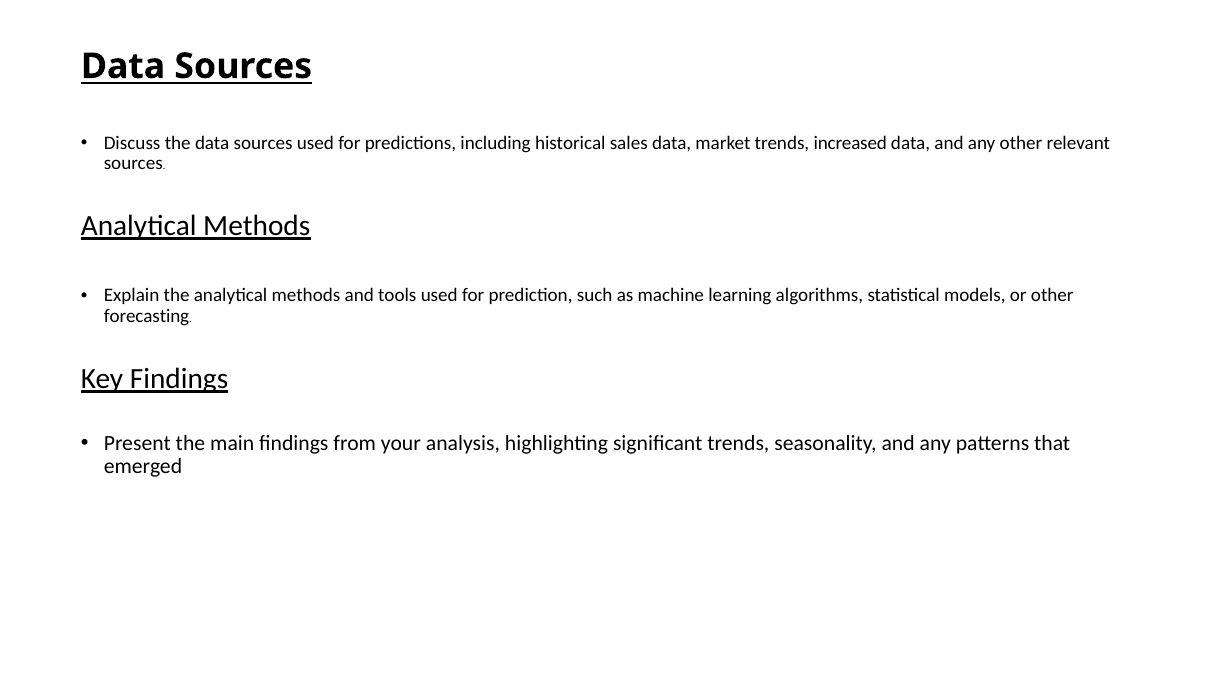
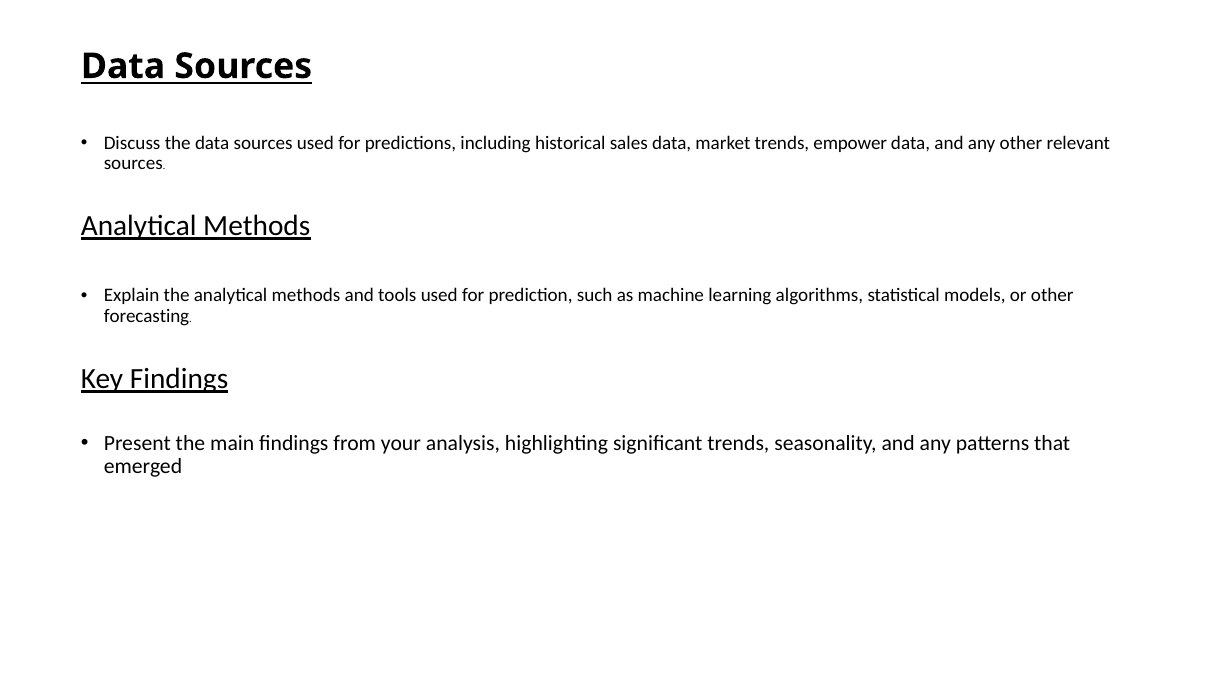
increased: increased -> empower
